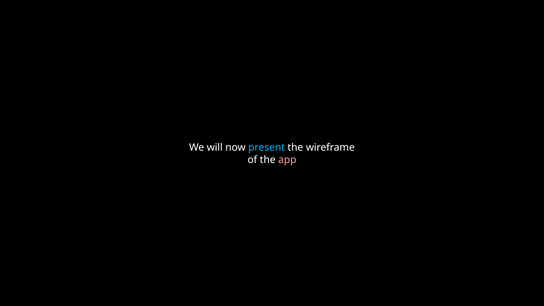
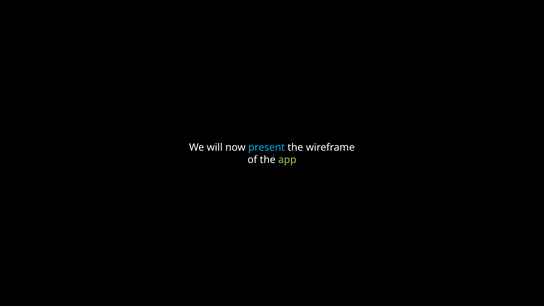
app colour: pink -> light green
